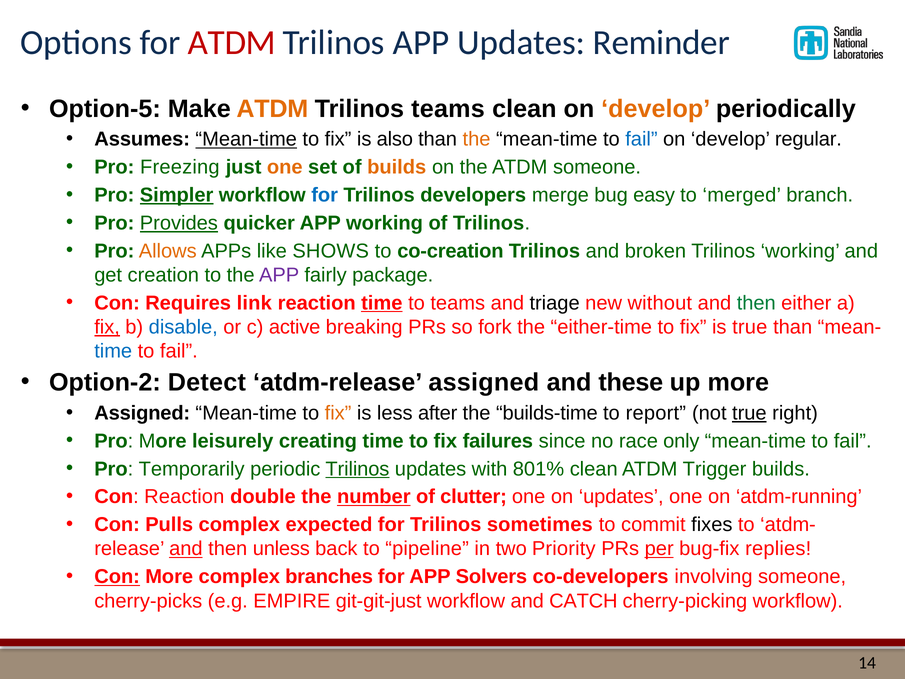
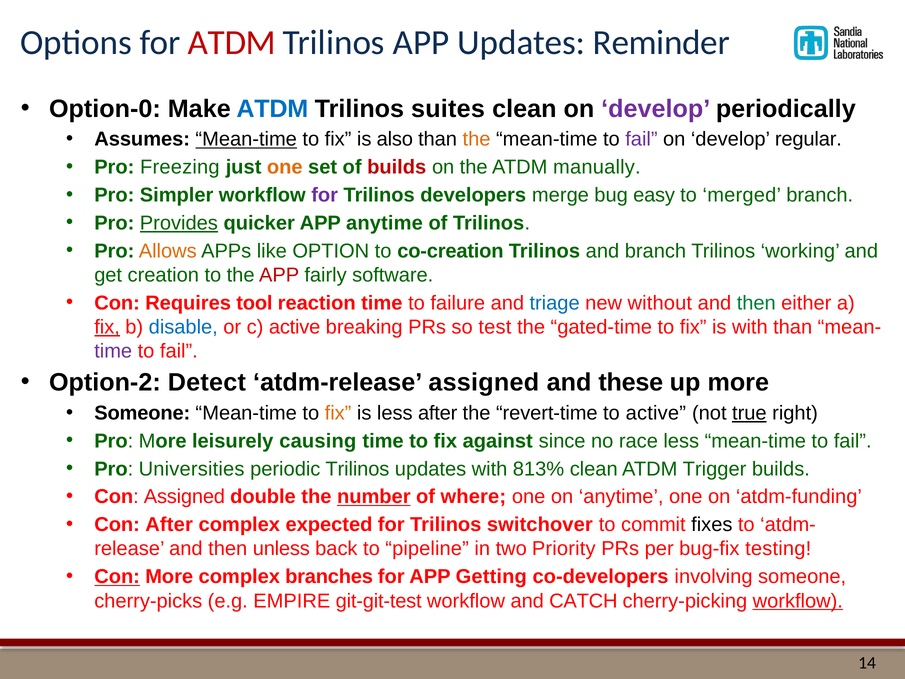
Option-5: Option-5 -> Option-0
ATDM at (272, 109) colour: orange -> blue
Trilinos teams: teams -> suites
develop at (656, 109) colour: orange -> purple
fail at (641, 139) colour: blue -> purple
builds at (397, 167) colour: orange -> red
ATDM someone: someone -> manually
Simpler underline: present -> none
for at (325, 195) colour: blue -> purple
APP working: working -> anytime
SHOWS: SHOWS -> OPTION
and broken: broken -> branch
APP at (279, 275) colour: purple -> red
package: package -> software
link: link -> tool
time at (382, 303) underline: present -> none
to teams: teams -> failure
triage colour: black -> blue
fork: fork -> test
either-time: either-time -> gated-time
is true: true -> with
time at (113, 351) colour: blue -> purple
Assigned at (142, 413): Assigned -> Someone
builds-time: builds-time -> revert-time
to report: report -> active
creating: creating -> causing
failures: failures -> against
race only: only -> less
Temporarily: Temporarily -> Universities
Trilinos at (357, 469) underline: present -> none
801%: 801% -> 813%
Con Reaction: Reaction -> Assigned
clutter: clutter -> where
on updates: updates -> anytime
atdm-running: atdm-running -> atdm-funding
Con Pulls: Pulls -> After
sometimes: sometimes -> switchover
and at (186, 549) underline: present -> none
per underline: present -> none
replies: replies -> testing
Solvers: Solvers -> Getting
git-git-just: git-git-just -> git-git-test
workflow at (798, 601) underline: none -> present
